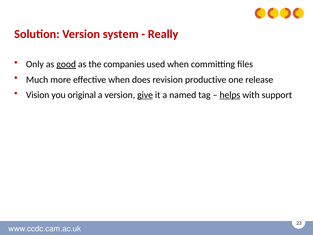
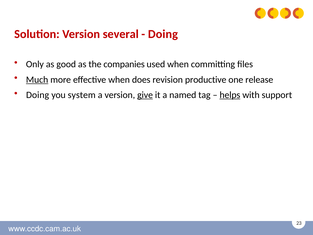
system: system -> several
Really at (163, 34): Really -> Doing
good underline: present -> none
Much underline: none -> present
Vision at (38, 95): Vision -> Doing
original: original -> system
